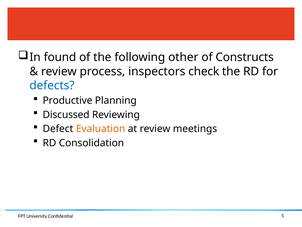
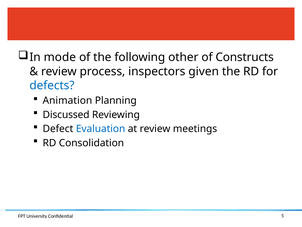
found: found -> mode
check: check -> given
Productive: Productive -> Animation
Evaluation colour: orange -> blue
